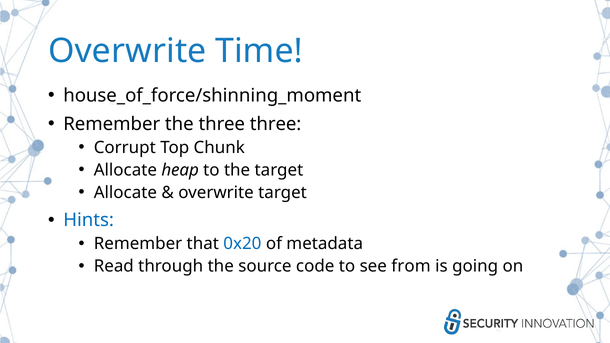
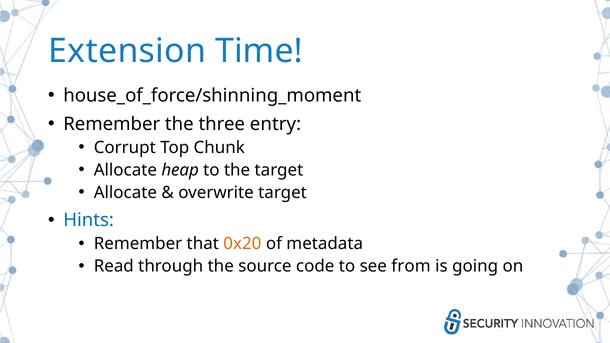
Overwrite at (127, 51): Overwrite -> Extension
three three: three -> entry
0x20 colour: blue -> orange
